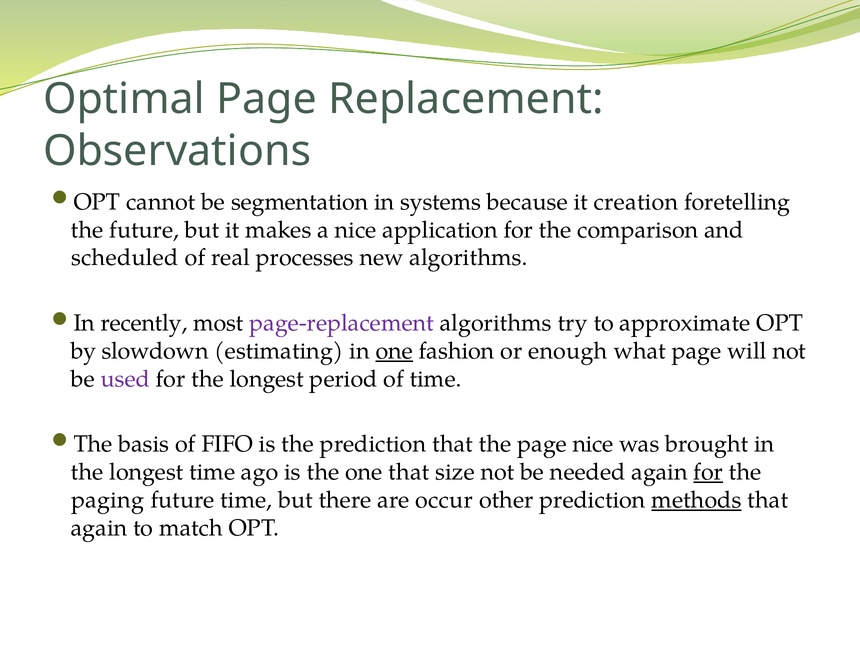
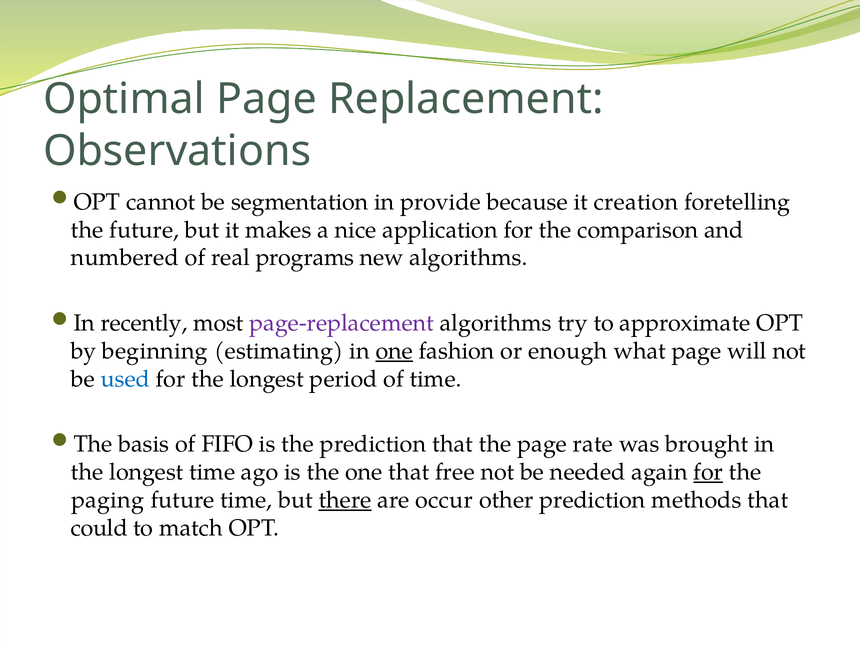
systems: systems -> provide
scheduled: scheduled -> numbered
processes: processes -> programs
slowdown: slowdown -> beginning
used colour: purple -> blue
page nice: nice -> rate
size: size -> free
there underline: none -> present
methods underline: present -> none
again at (99, 528): again -> could
